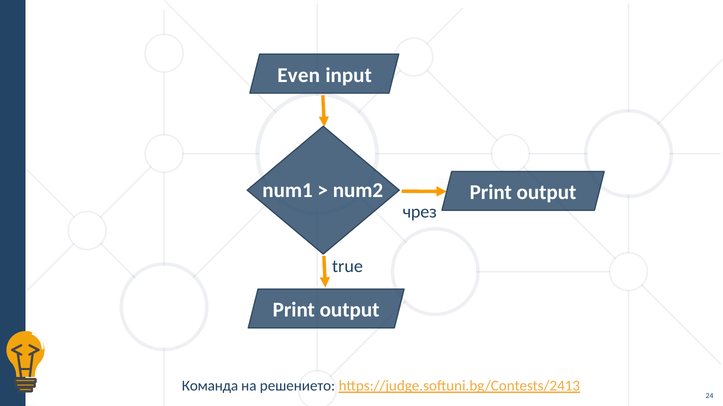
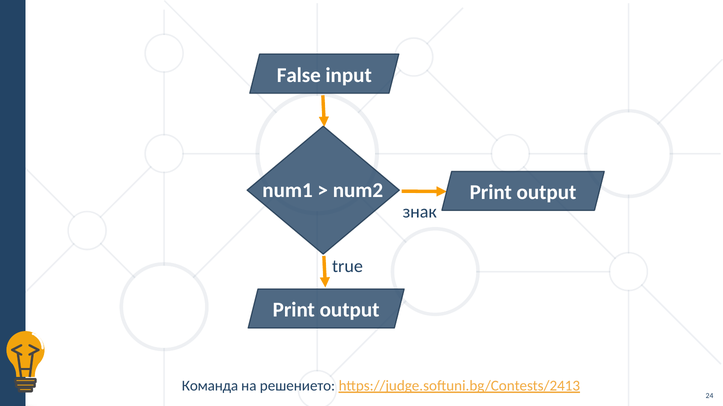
Even: Even -> False
чрез: чрез -> знак
